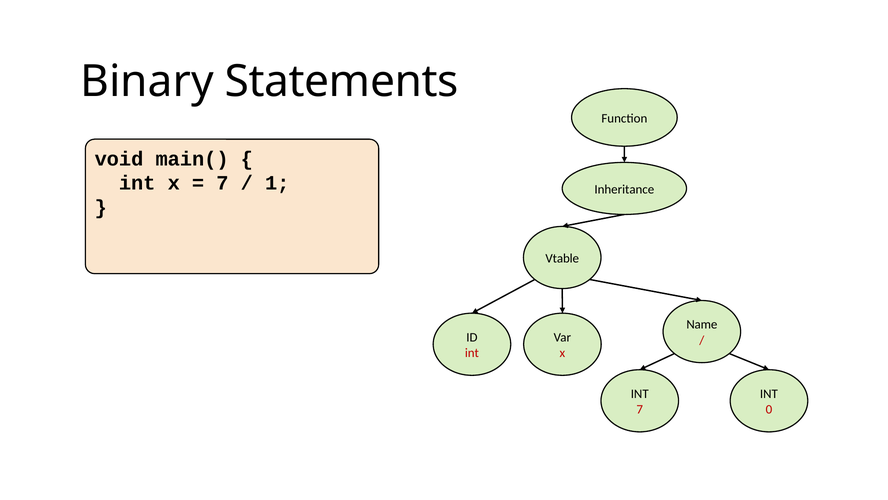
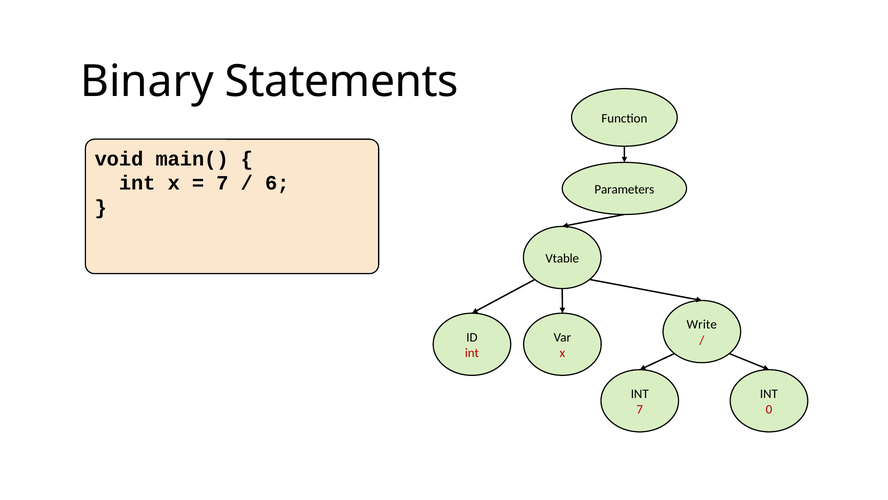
1: 1 -> 6
Inheritance: Inheritance -> Parameters
Name: Name -> Write
